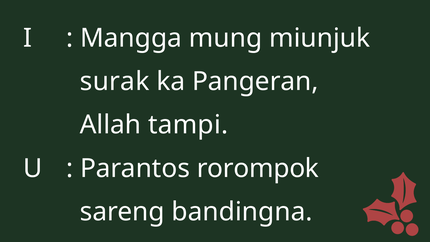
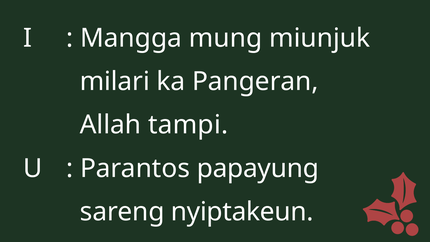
surak: surak -> milari
rorompok: rorompok -> papayung
bandingna: bandingna -> nyiptakeun
